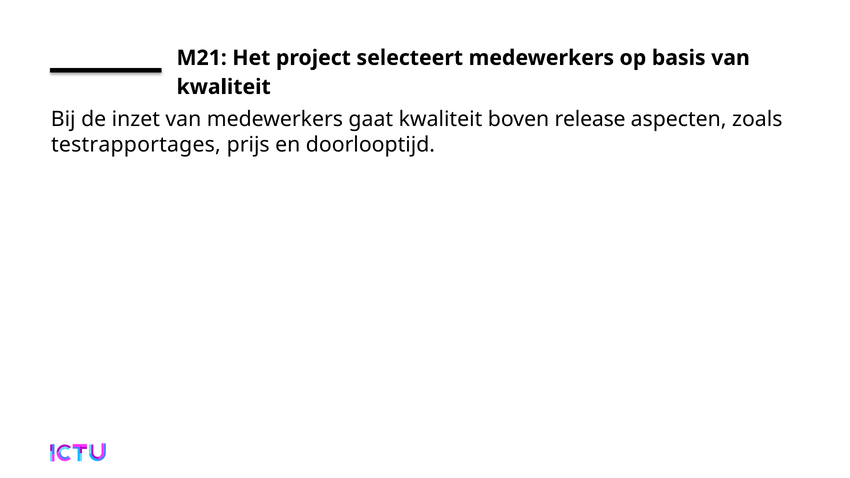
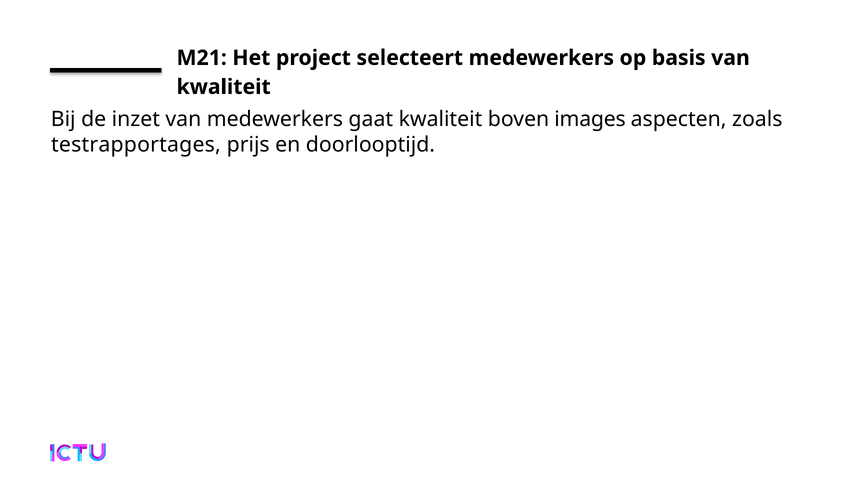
release: release -> images
